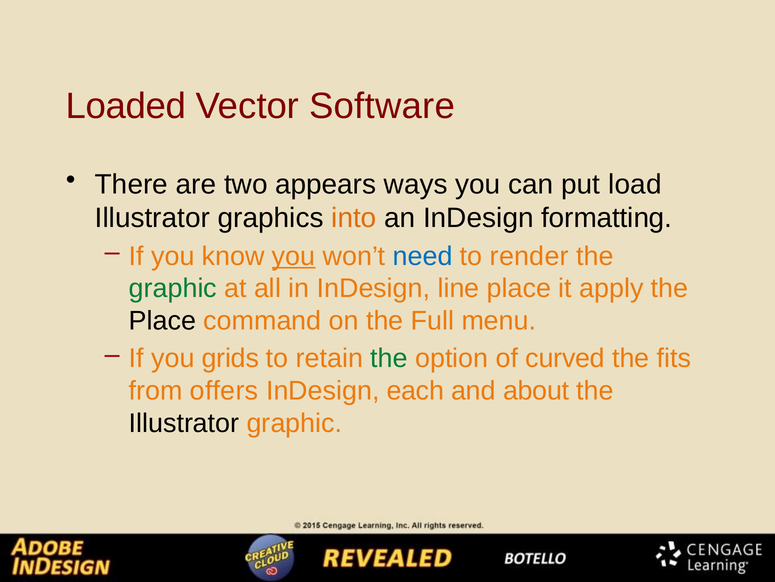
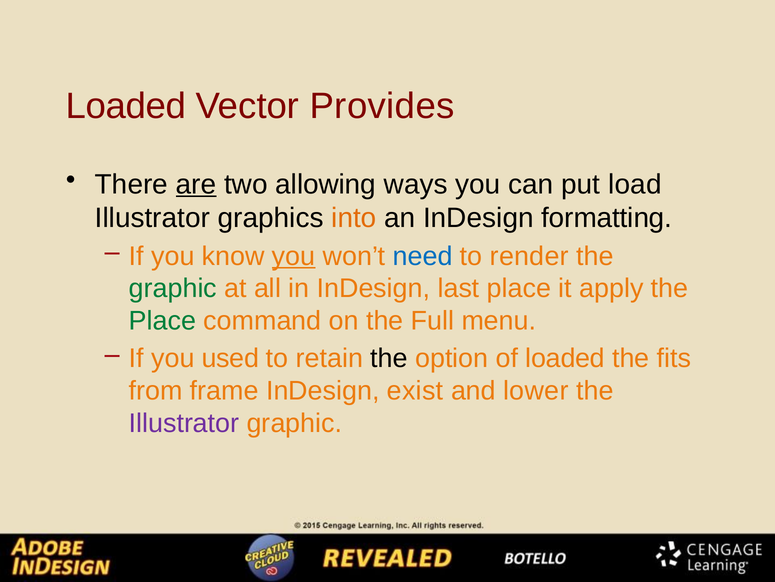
Software: Software -> Provides
are underline: none -> present
appears: appears -> allowing
line: line -> last
Place at (162, 320) colour: black -> green
grids: grids -> used
the at (389, 358) colour: green -> black
of curved: curved -> loaded
offers: offers -> frame
each: each -> exist
about: about -> lower
Illustrator at (184, 423) colour: black -> purple
